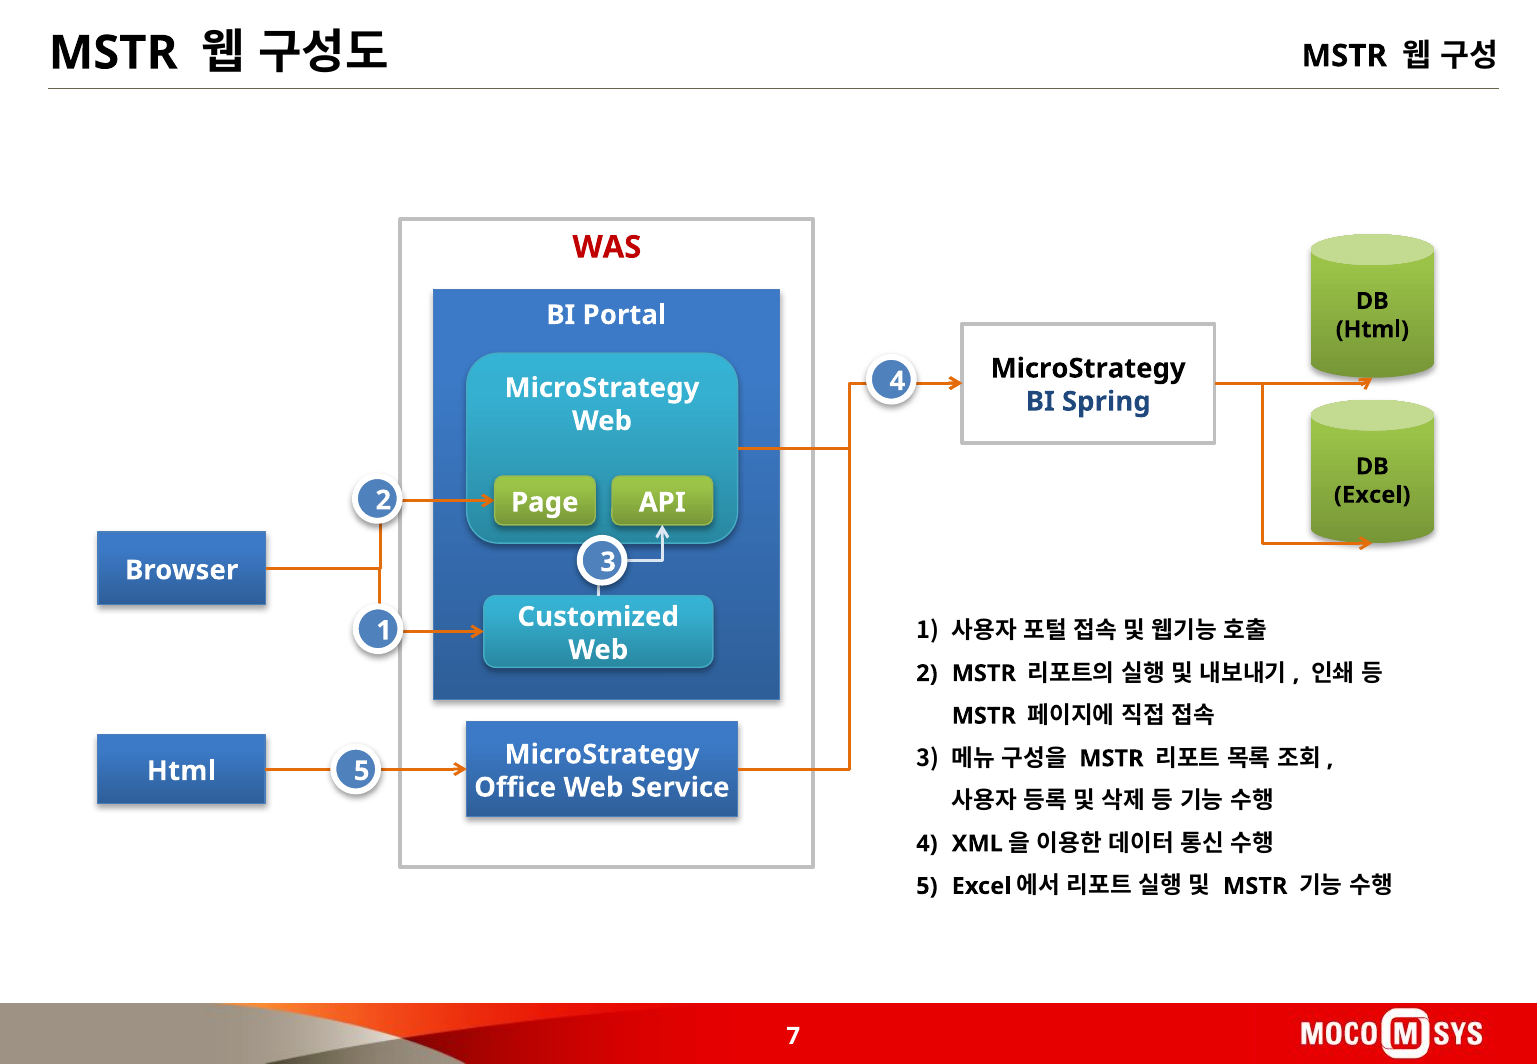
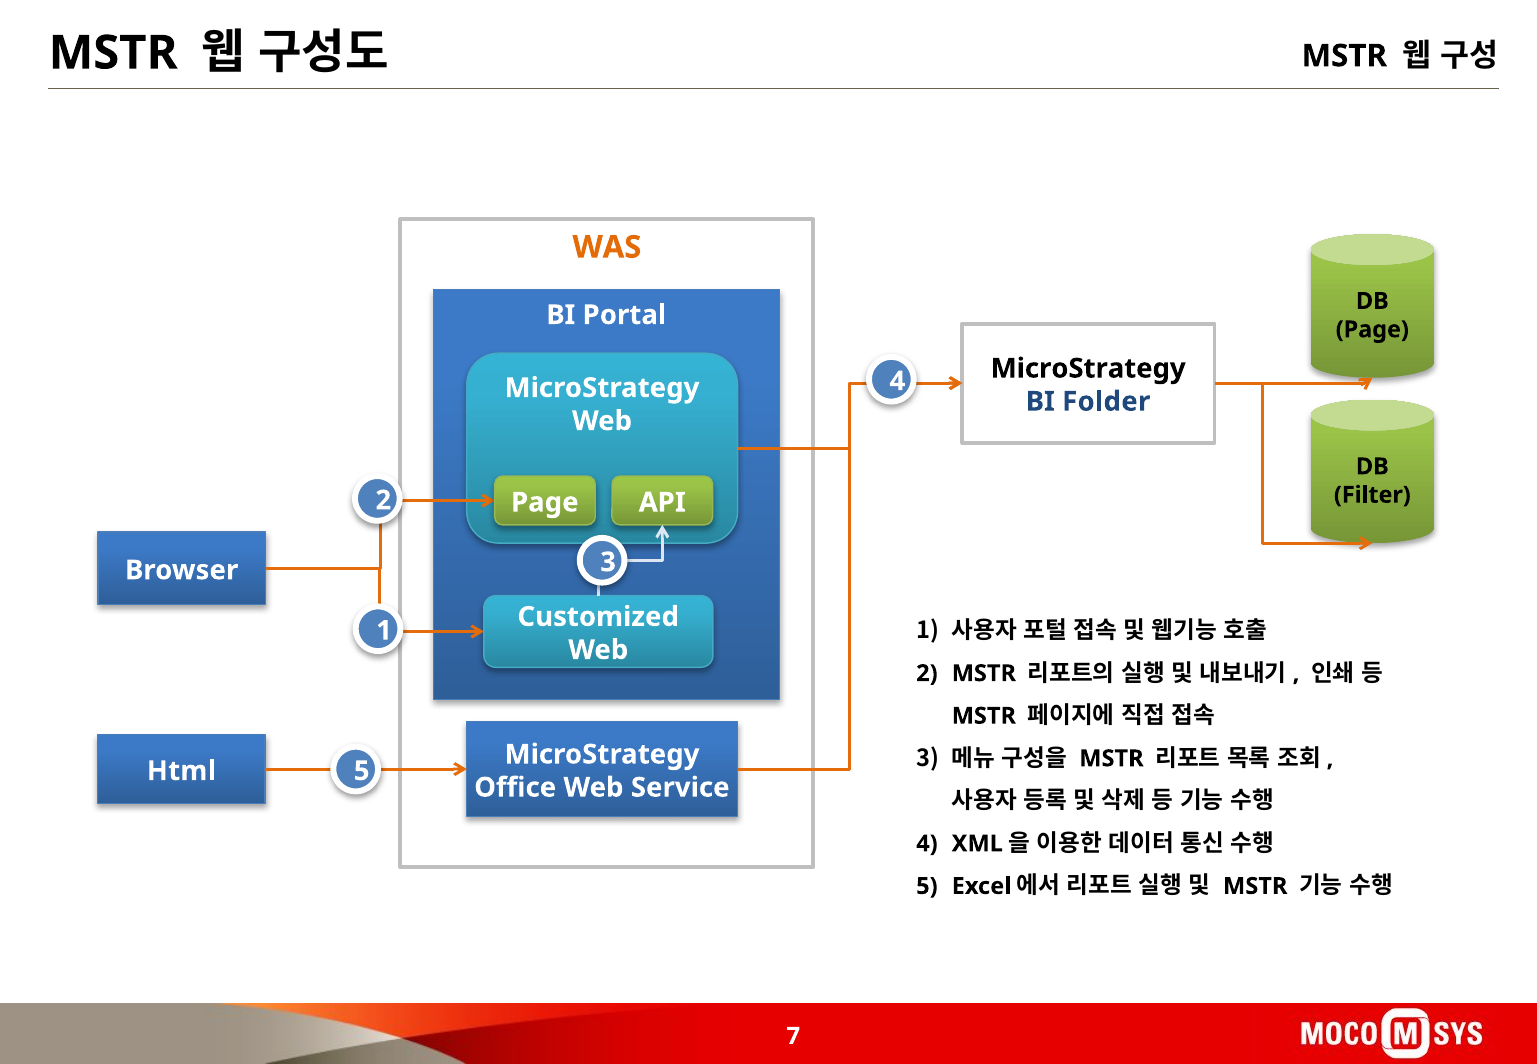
WAS colour: red -> orange
Html at (1372, 330): Html -> Page
Spring: Spring -> Folder
Excel at (1372, 495): Excel -> Filter
